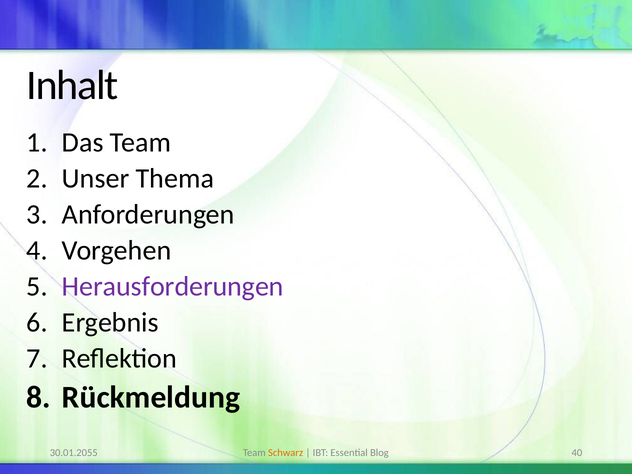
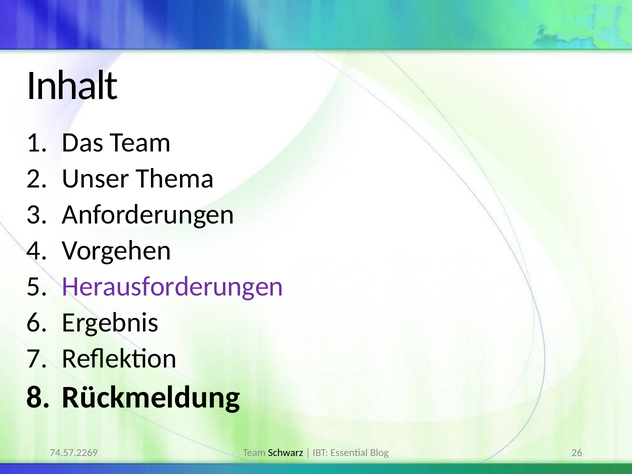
Schwarz colour: orange -> black
40: 40 -> 26
30.01.2055: 30.01.2055 -> 74.57.2269
